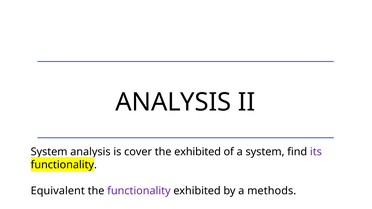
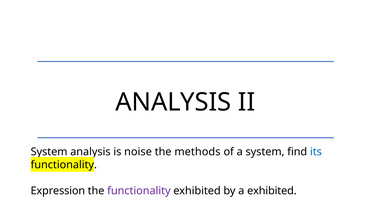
cover: cover -> noise
the exhibited: exhibited -> methods
its colour: purple -> blue
Equivalent: Equivalent -> Expression
a methods: methods -> exhibited
